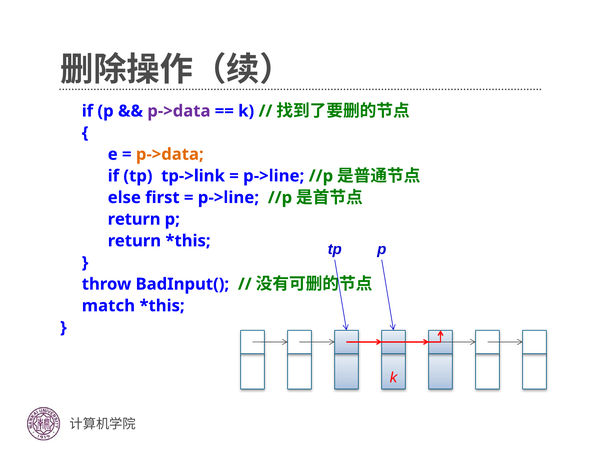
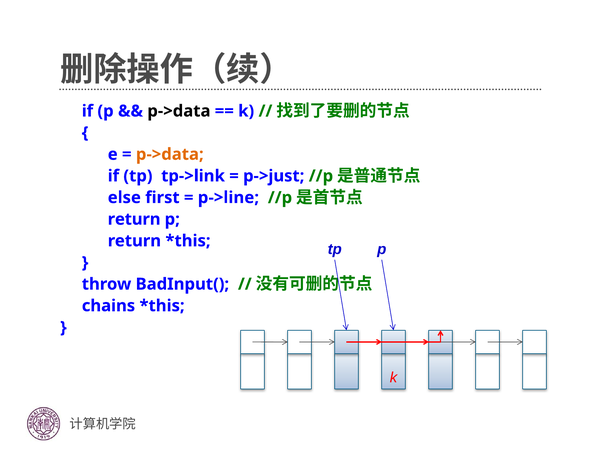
p->data at (179, 111) colour: purple -> black
p->line at (274, 176): p->line -> p->just
match: match -> chains
